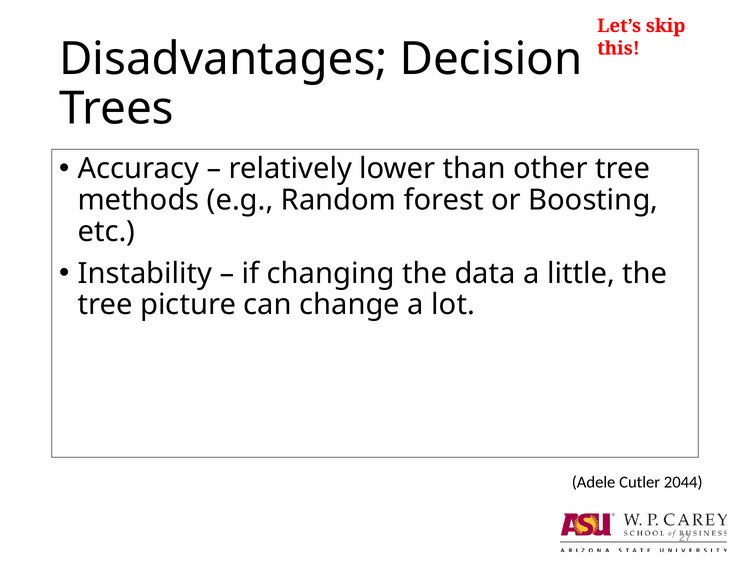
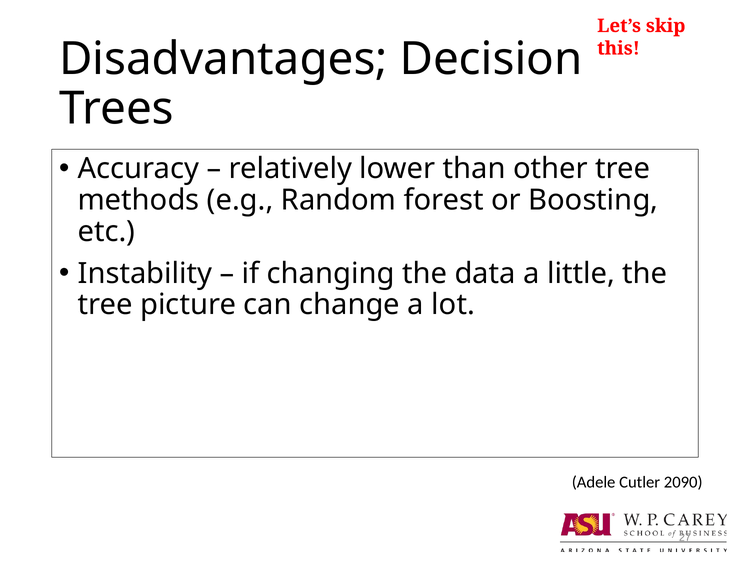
2044: 2044 -> 2090
